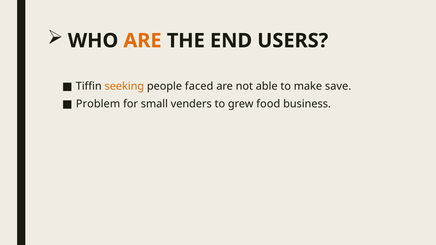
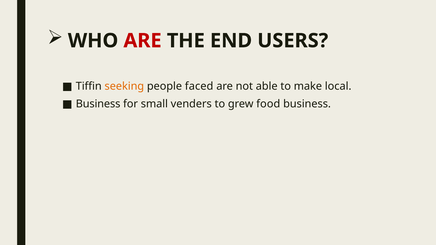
ARE at (143, 41) colour: orange -> red
save: save -> local
Problem at (98, 104): Problem -> Business
